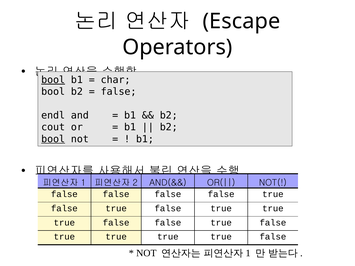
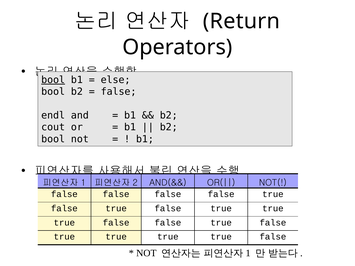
Escape: Escape -> Return
char: char -> else
bool at (53, 139) underline: present -> none
